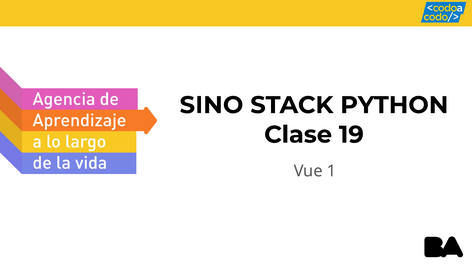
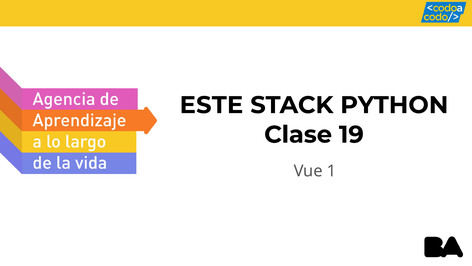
SINO: SINO -> ESTE
